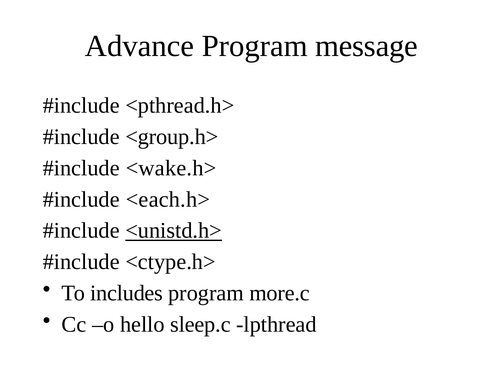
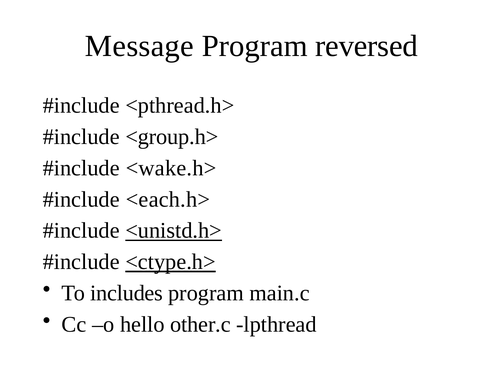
Advance: Advance -> Message
message: message -> reversed
<ctype.h> underline: none -> present
more.c: more.c -> main.c
sleep.c: sleep.c -> other.c
